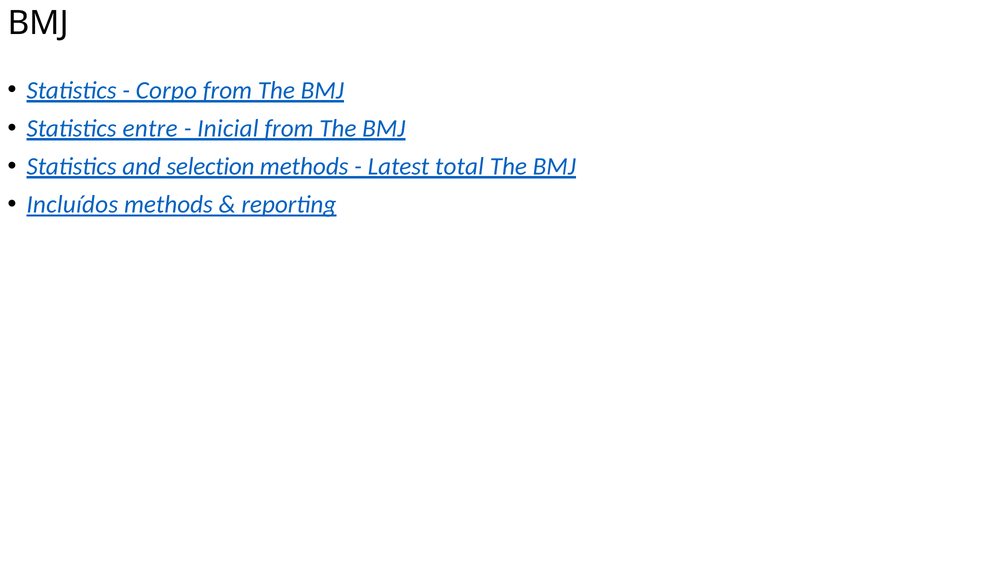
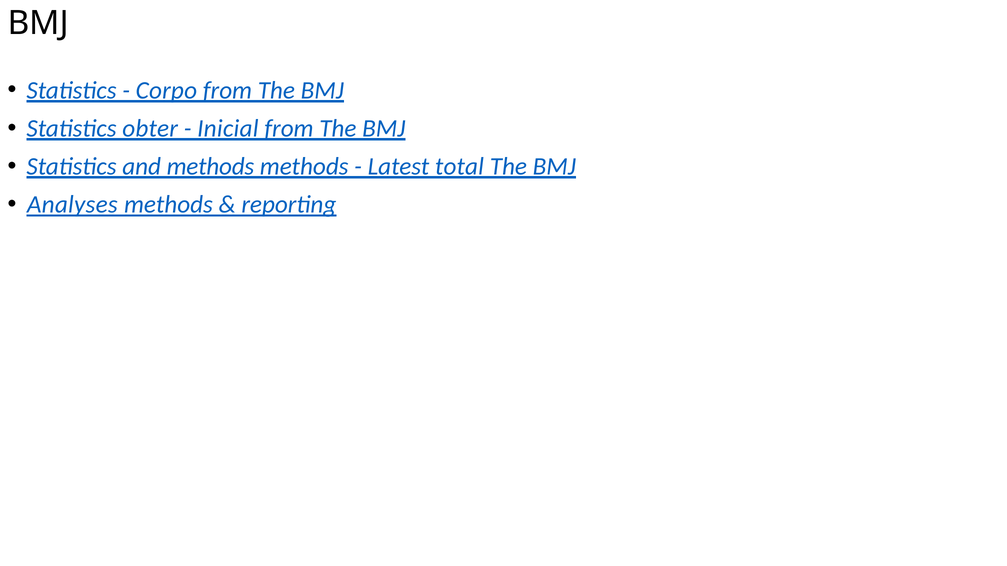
entre: entre -> obter
and selection: selection -> methods
Incluídos: Incluídos -> Analyses
